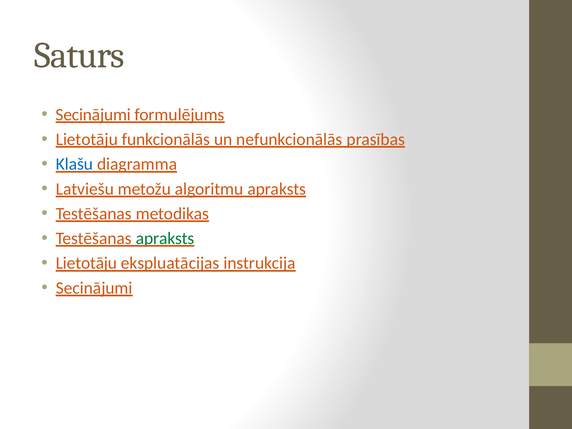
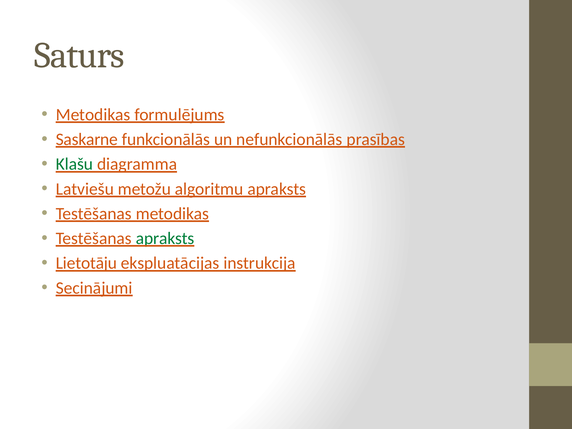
Secinājumi at (93, 115): Secinājumi -> Metodikas
Lietotāju at (87, 139): Lietotāju -> Saskarne
Klašu colour: blue -> green
